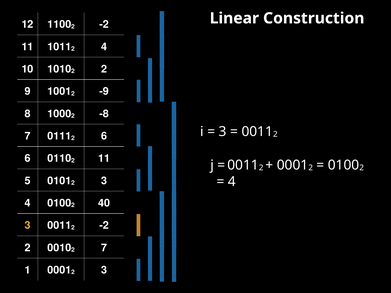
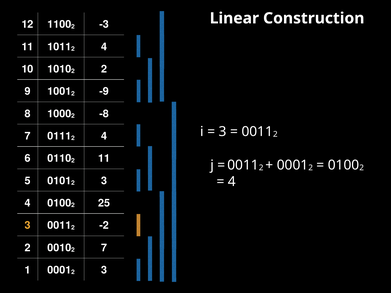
-2 at (104, 24): -2 -> -3
6 at (104, 136): 6 -> 4
40: 40 -> 25
